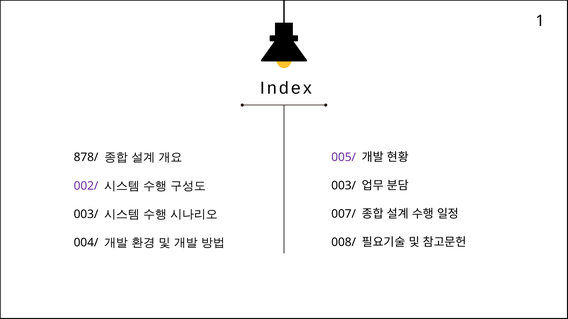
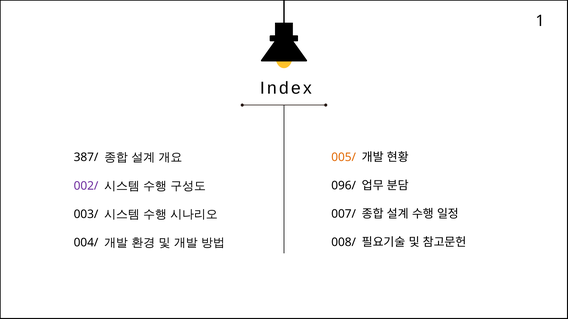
005/ colour: purple -> orange
878/: 878/ -> 387/
003/ at (344, 186): 003/ -> 096/
